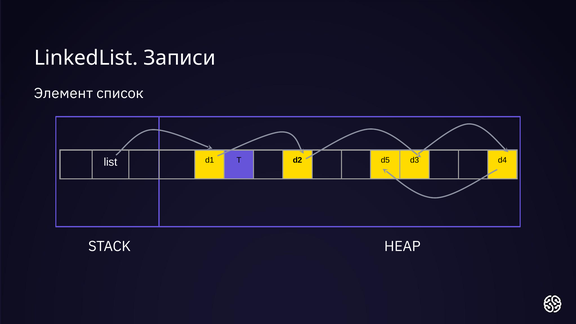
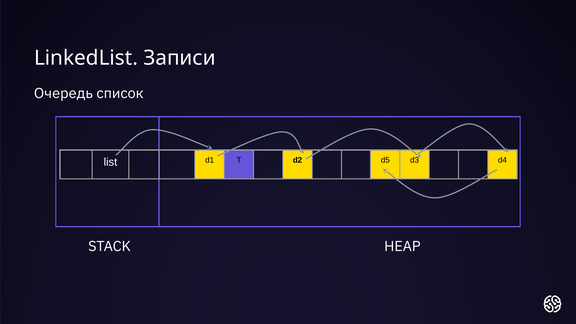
Элемент: Элемент -> Очередь
